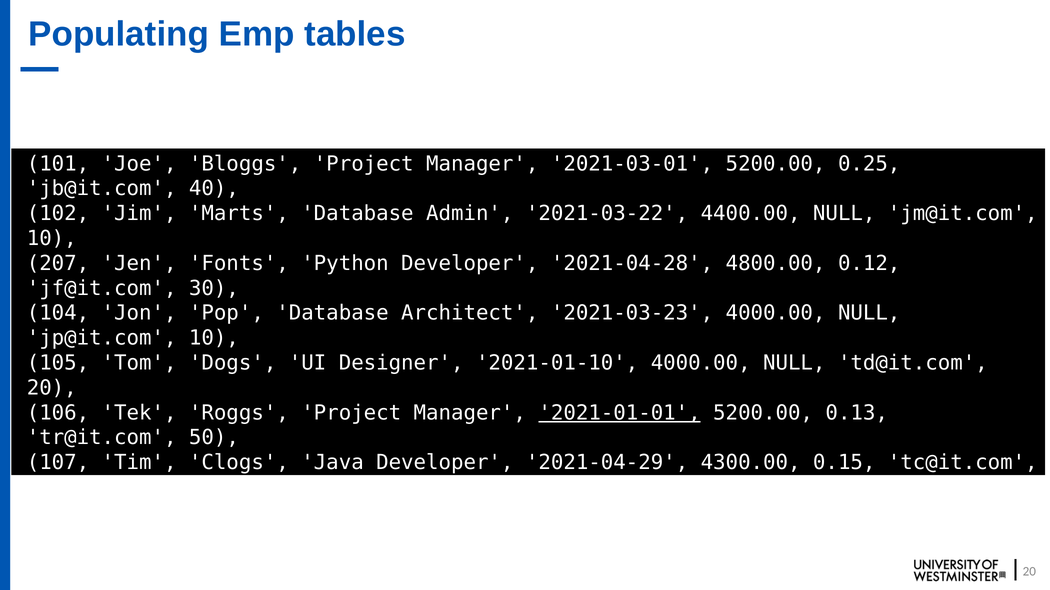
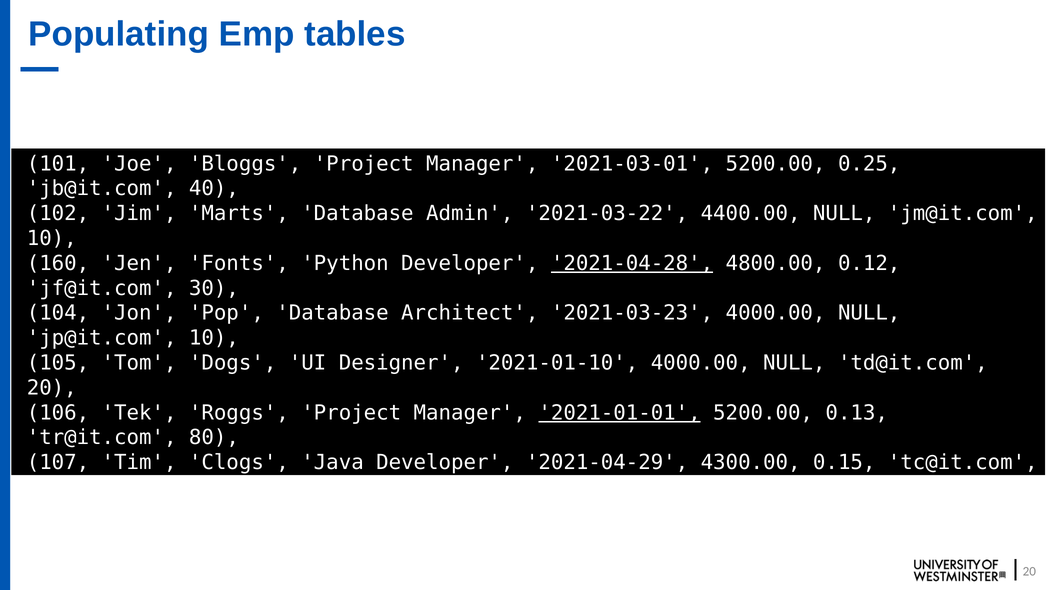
207: 207 -> 160
2021-04-28 underline: none -> present
50: 50 -> 80
